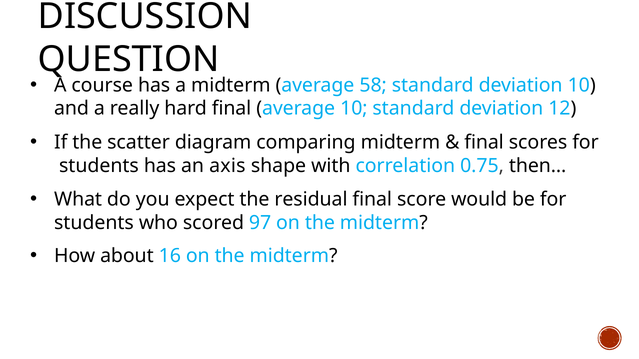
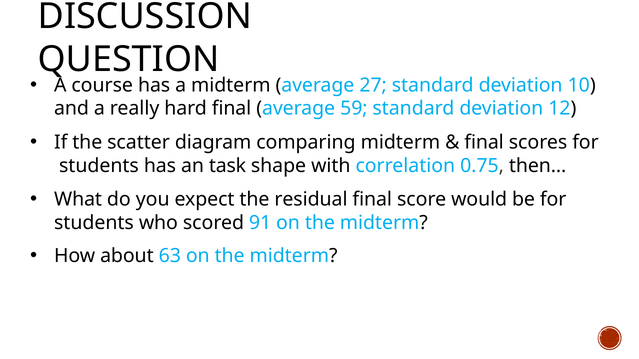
58: 58 -> 27
average 10: 10 -> 59
axis: axis -> task
97: 97 -> 91
16: 16 -> 63
